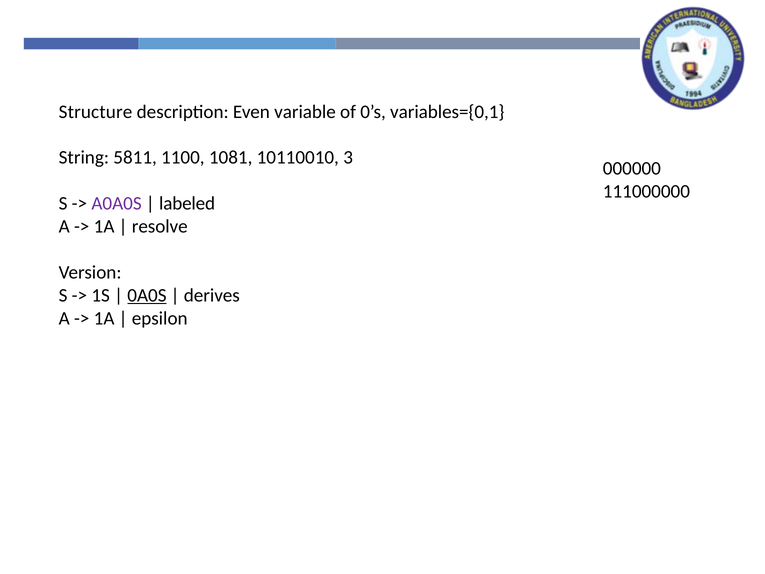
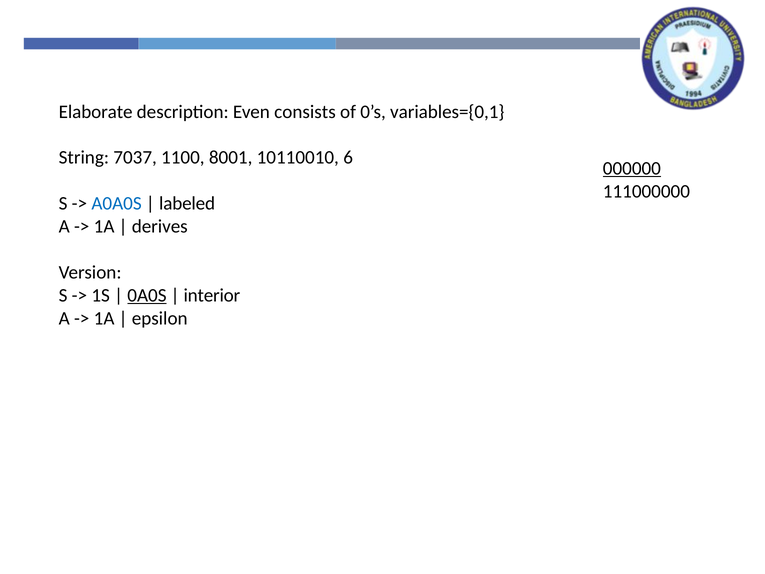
Structure: Structure -> Elaborate
variable: variable -> consists
5811: 5811 -> 7037
1081: 1081 -> 8001
3: 3 -> 6
000000 underline: none -> present
A0A0S colour: purple -> blue
resolve: resolve -> derives
derives: derives -> interior
